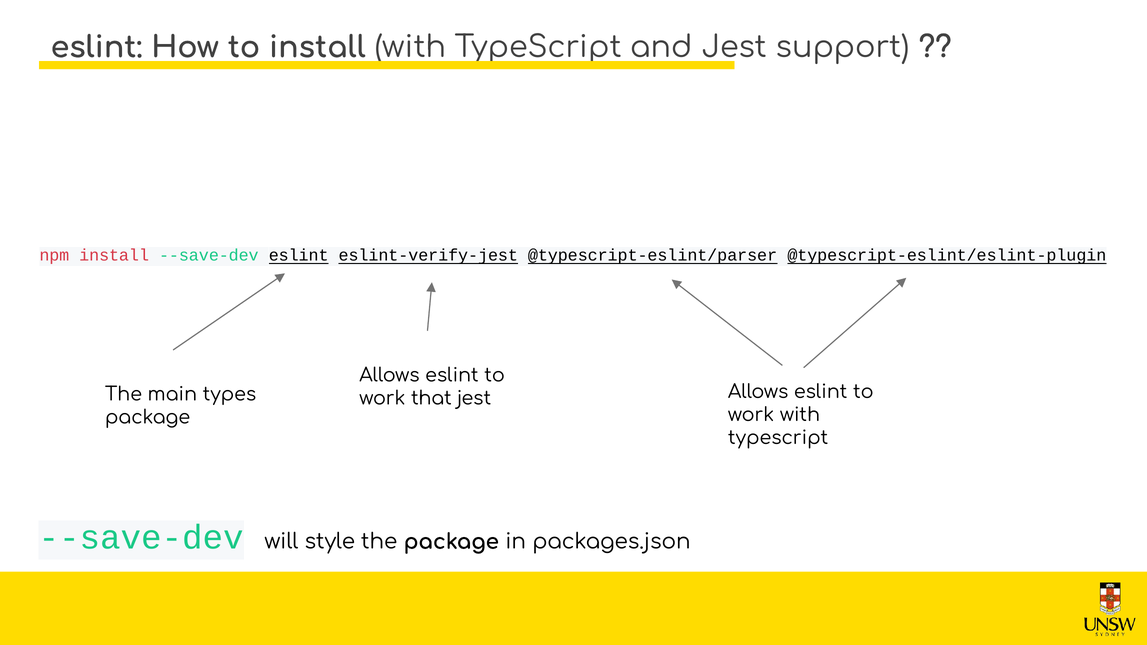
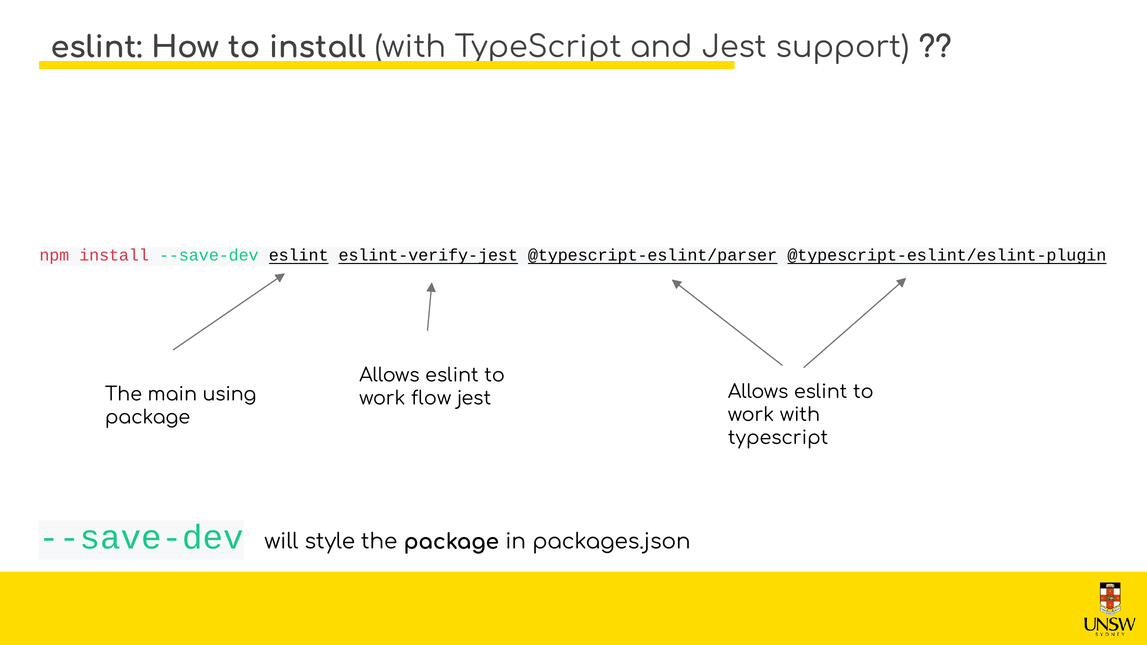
types: types -> using
that: that -> flow
